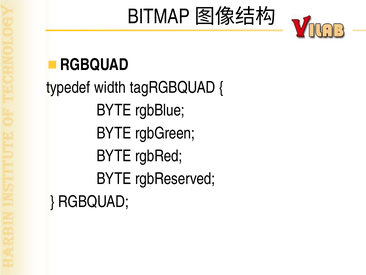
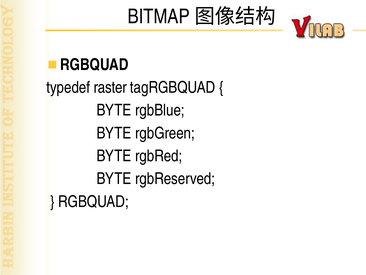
width: width -> raster
